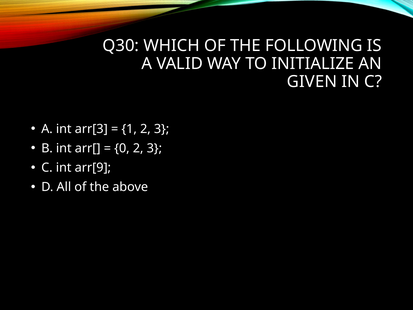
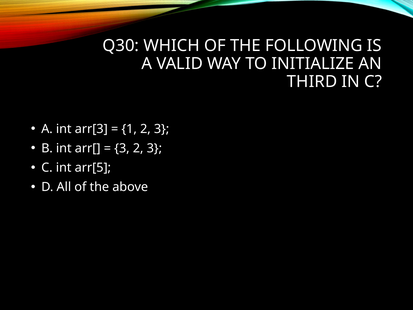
GIVEN: GIVEN -> THIRD
0 at (122, 148): 0 -> 3
arr[9: arr[9 -> arr[5
